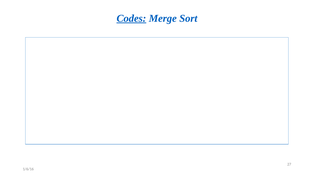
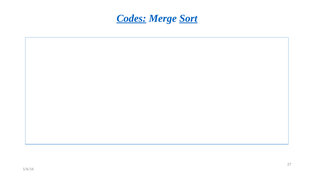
Sort underline: none -> present
